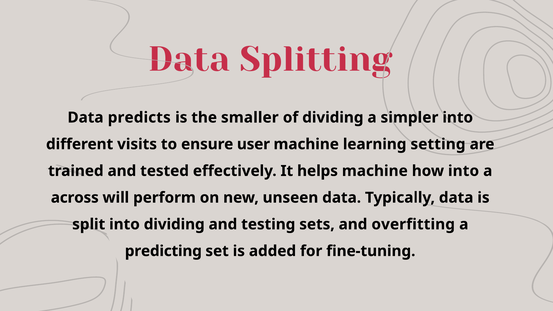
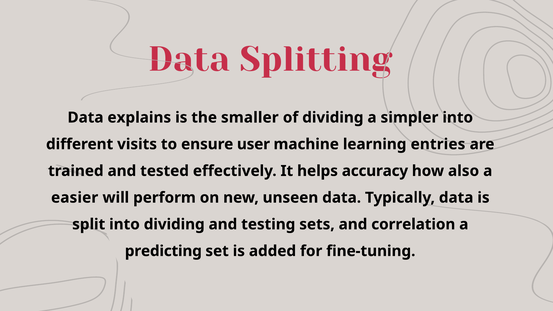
predicts: predicts -> explains
setting: setting -> entries
helps machine: machine -> accuracy
how into: into -> also
across: across -> easier
overfitting: overfitting -> correlation
